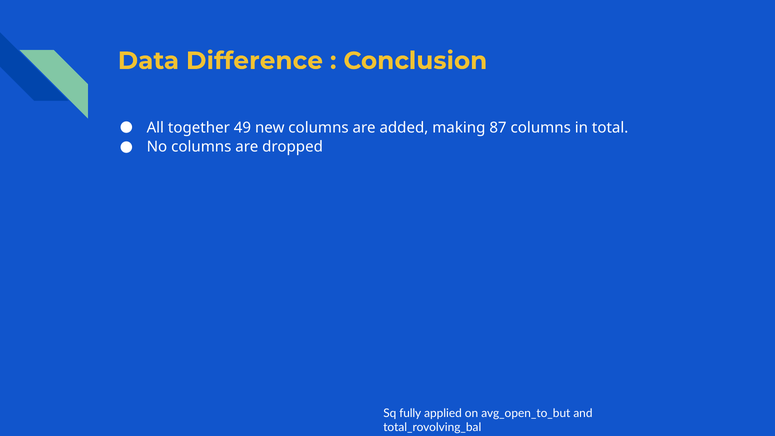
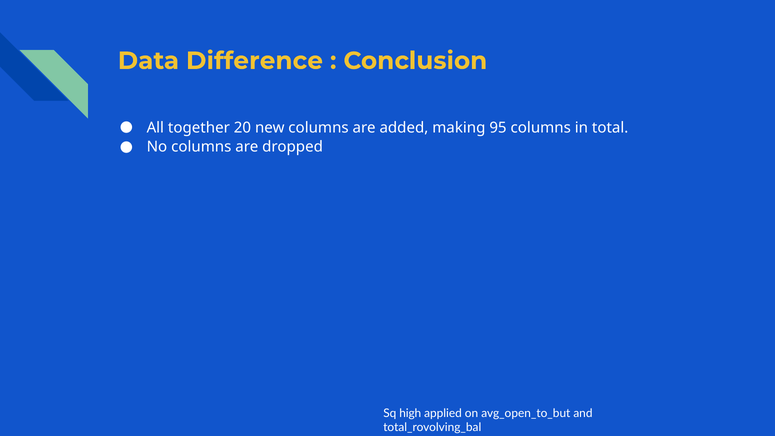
49: 49 -> 20
87: 87 -> 95
fully: fully -> high
